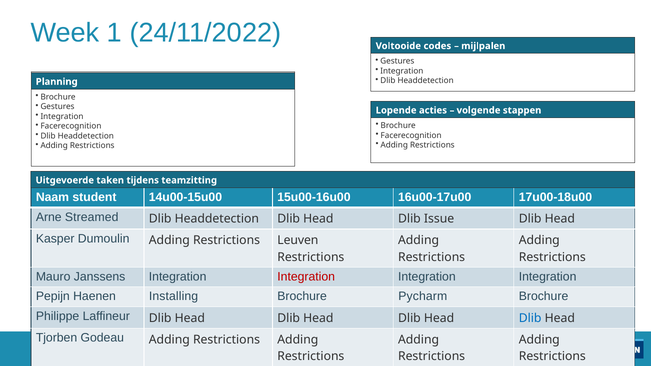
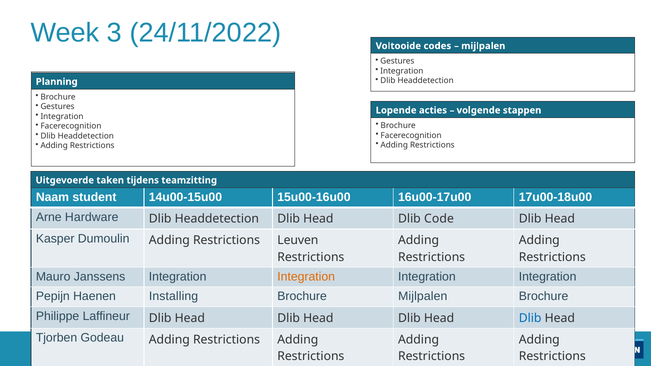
1: 1 -> 3
Streamed: Streamed -> Hardware
Issue: Issue -> Code
Integration at (306, 277) colour: red -> orange
Brochure Pycharm: Pycharm -> Mijlpalen
